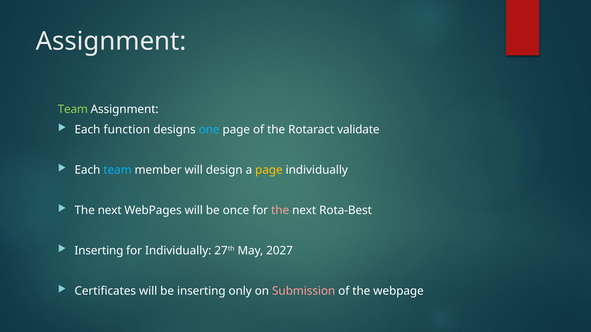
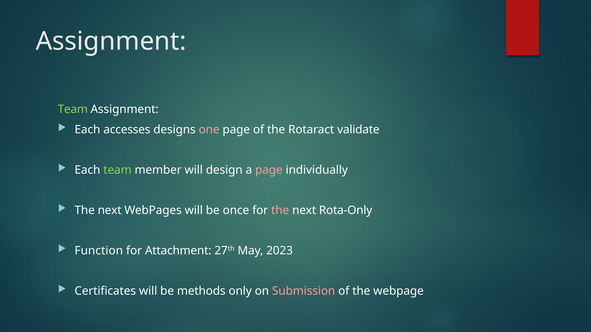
function: function -> accesses
one colour: light blue -> pink
team at (118, 170) colour: light blue -> light green
page at (269, 170) colour: yellow -> pink
Rota-Best: Rota-Best -> Rota-Only
Inserting at (99, 251): Inserting -> Function
for Individually: Individually -> Attachment
2027: 2027 -> 2023
be inserting: inserting -> methods
